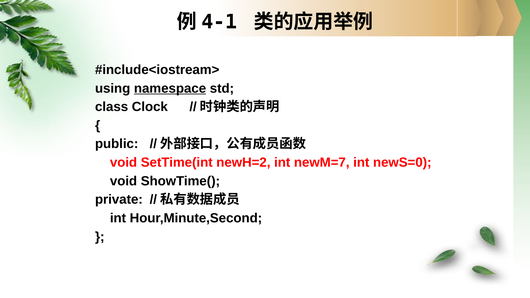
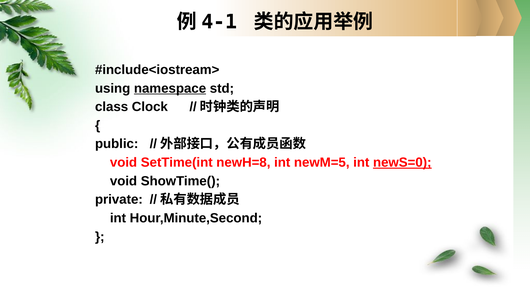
newH=2: newH=2 -> newH=8
newM=7: newM=7 -> newM=5
newS=0 underline: none -> present
